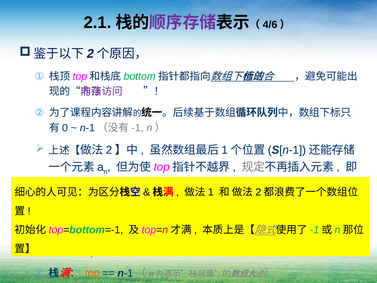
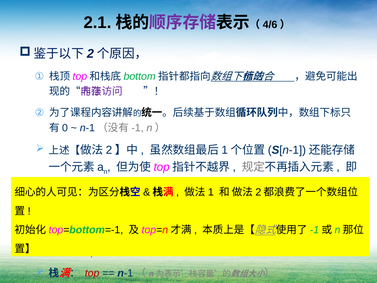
top colour: orange -> red
